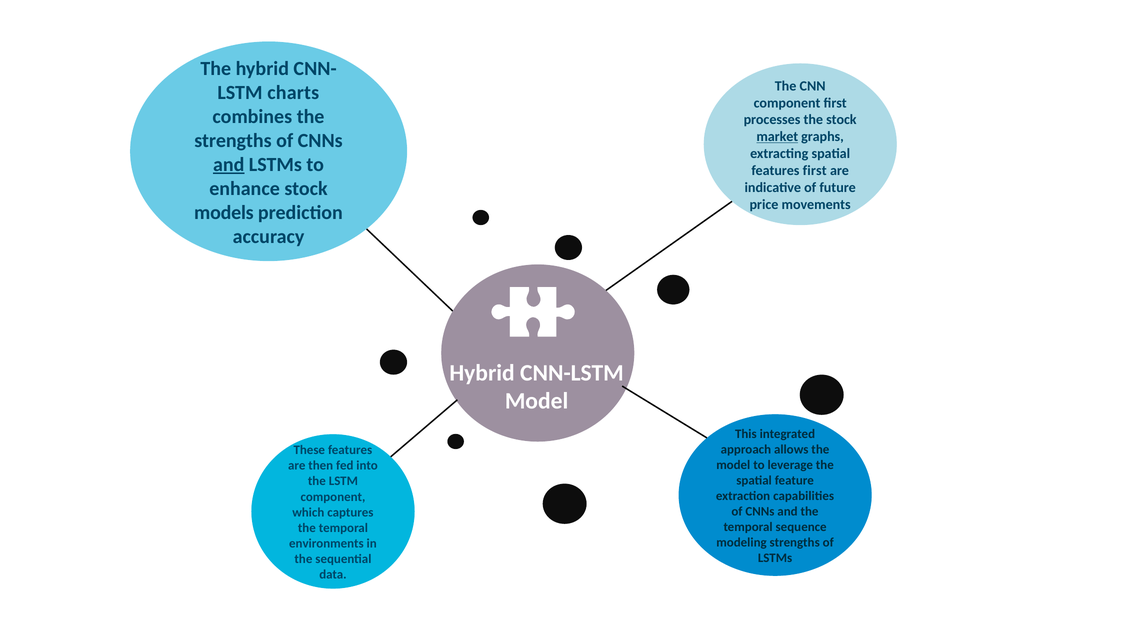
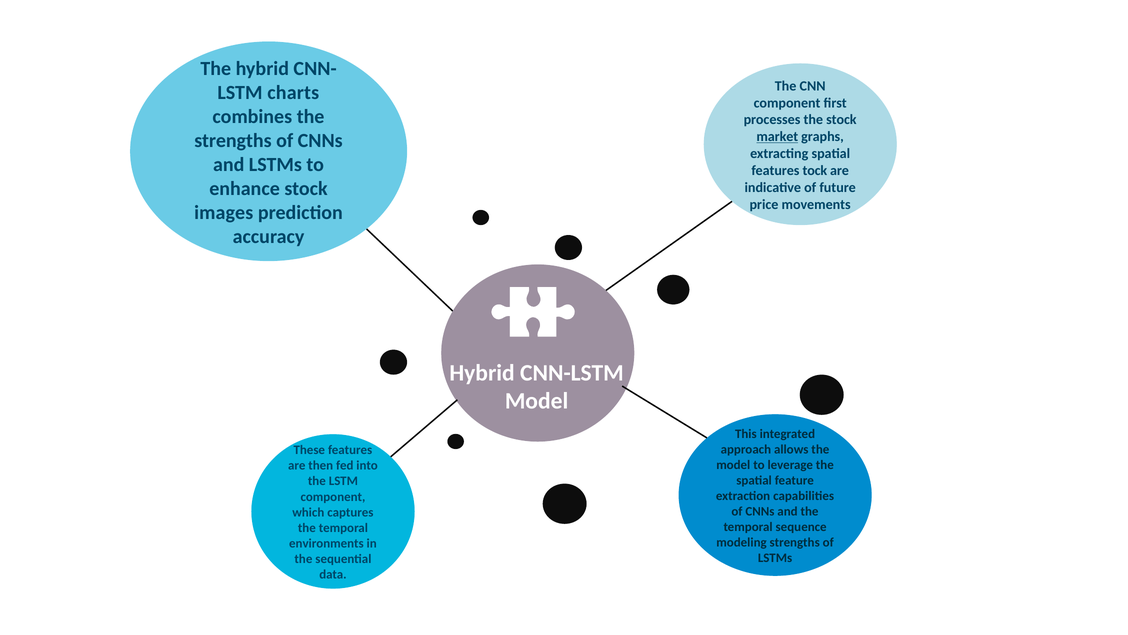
and at (229, 165) underline: present -> none
features first: first -> tock
models: models -> images
